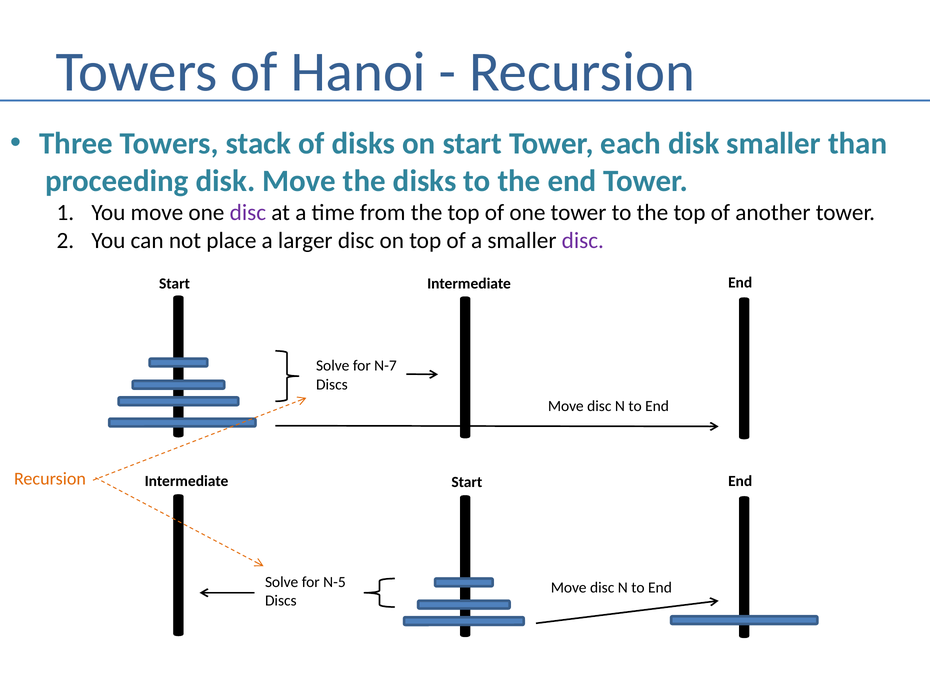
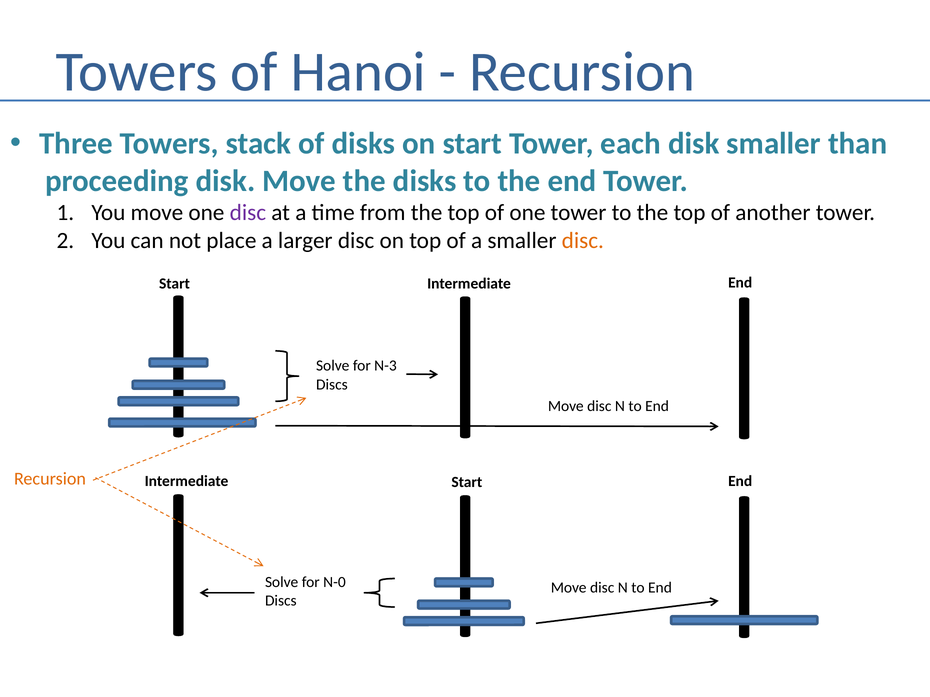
disc at (583, 241) colour: purple -> orange
N-7: N-7 -> N-3
N-5: N-5 -> N-0
